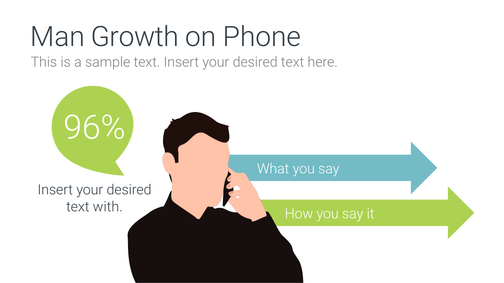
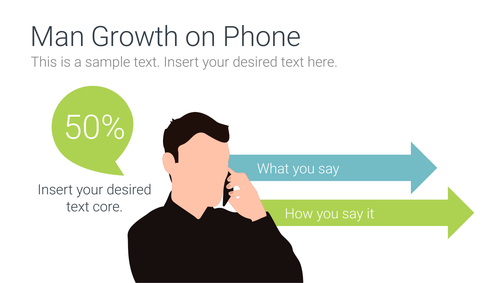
96%: 96% -> 50%
with: with -> core
